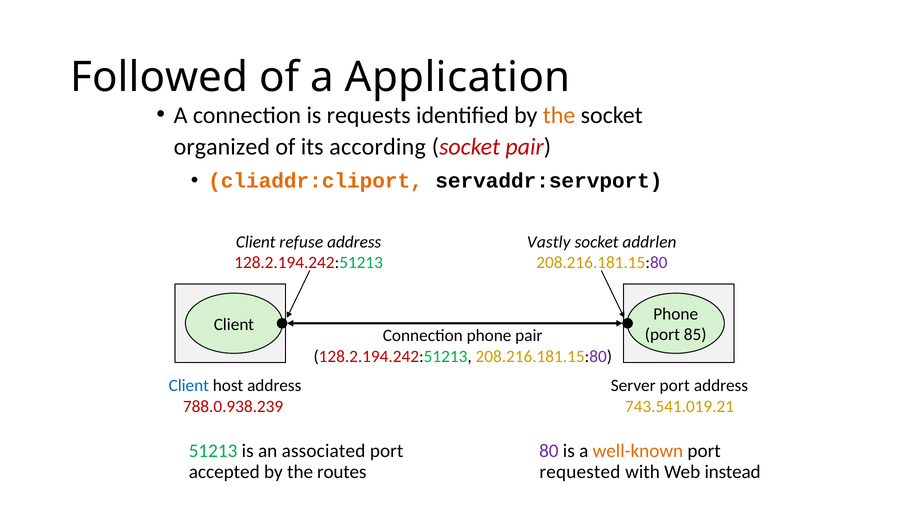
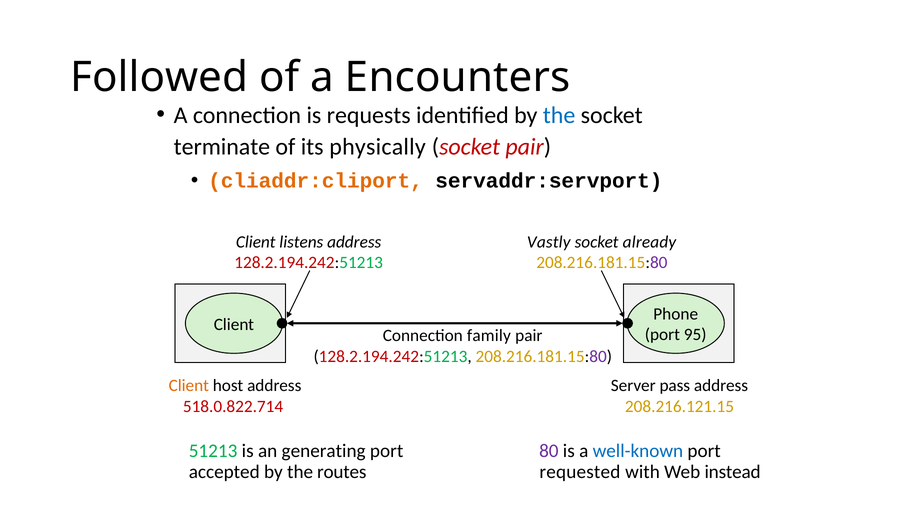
Application: Application -> Encounters
the at (559, 115) colour: orange -> blue
organized: organized -> terminate
according: according -> physically
refuse: refuse -> listens
addrlen: addrlen -> already
85: 85 -> 95
Connection phone: phone -> family
Client at (189, 385) colour: blue -> orange
Server port: port -> pass
788.0.938.239: 788.0.938.239 -> 518.0.822.714
743.541.019.21: 743.541.019.21 -> 208.216.121.15
associated: associated -> generating
well-known colour: orange -> blue
